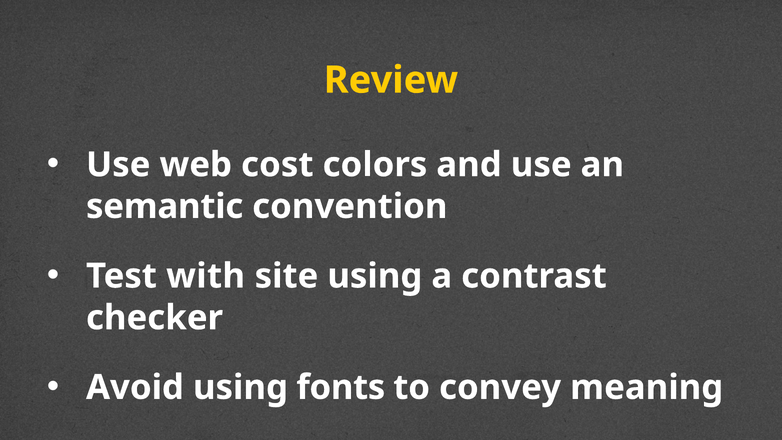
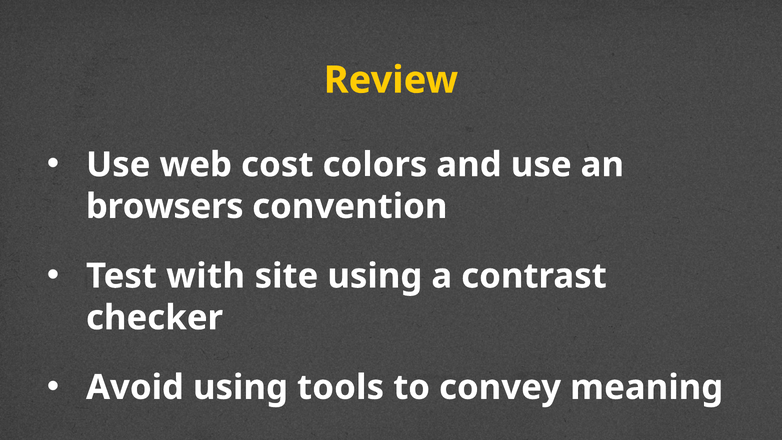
semantic: semantic -> browsers
fonts: fonts -> tools
